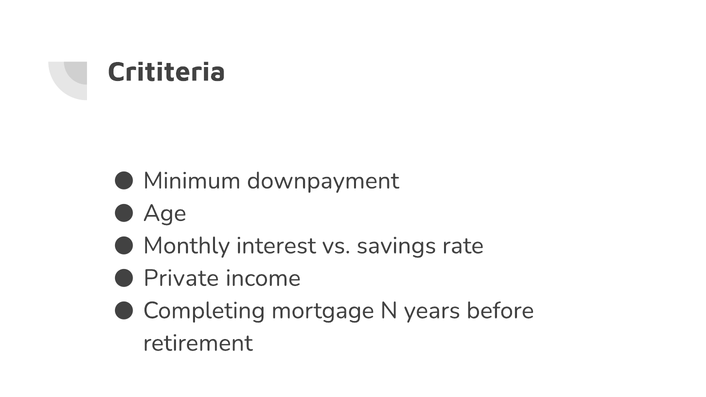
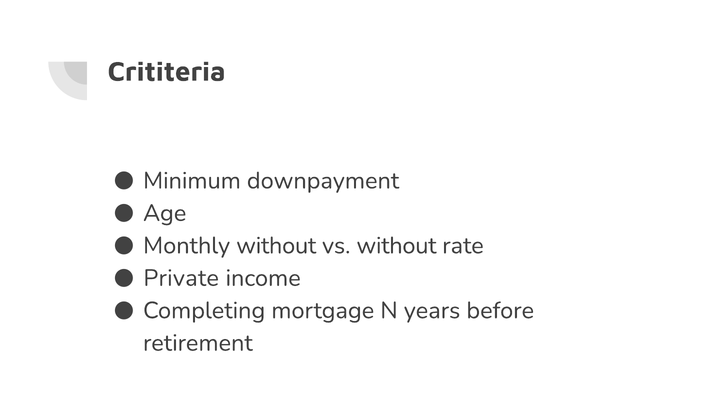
Monthly interest: interest -> without
vs savings: savings -> without
